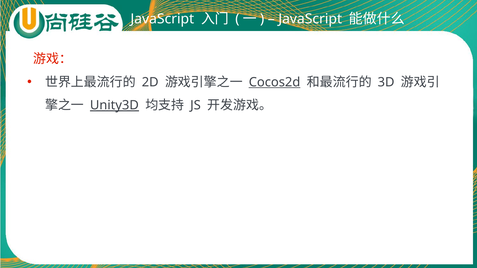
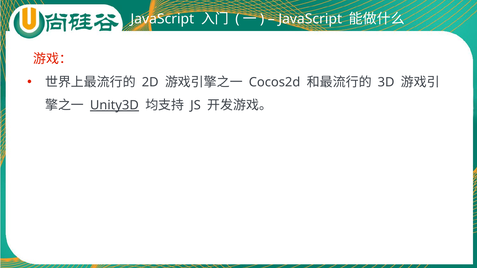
Cocos2d underline: present -> none
